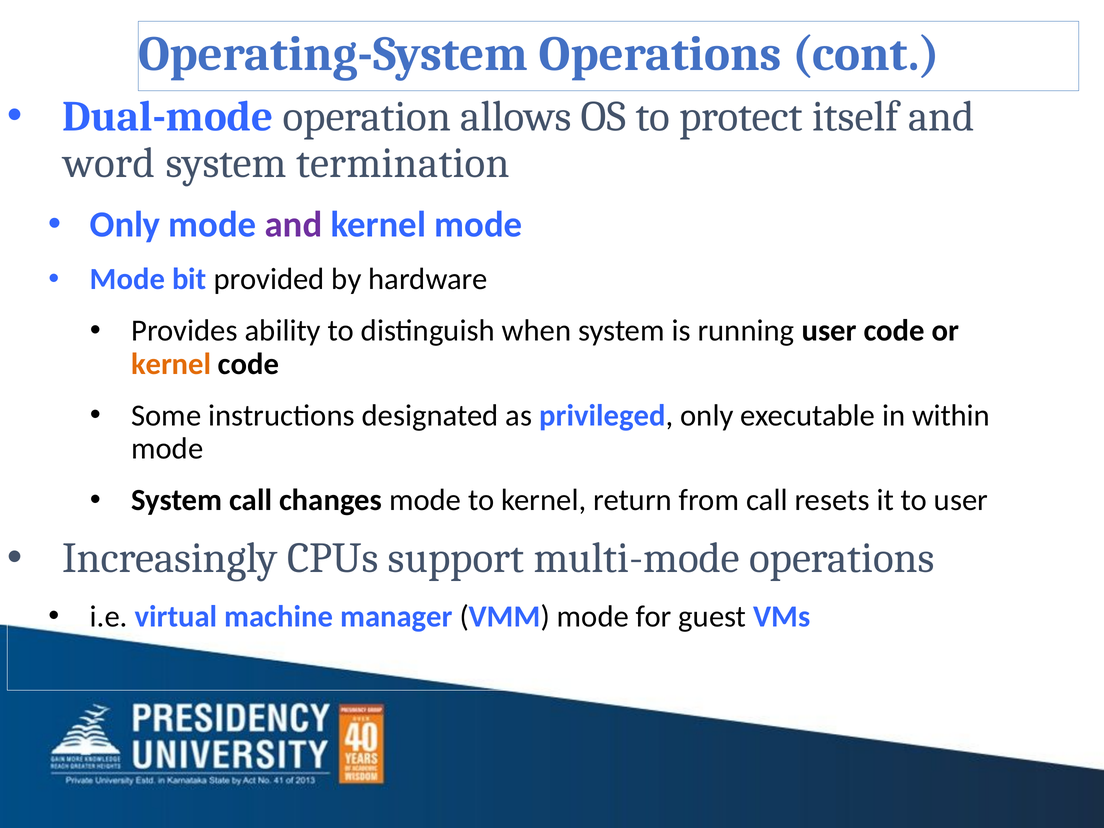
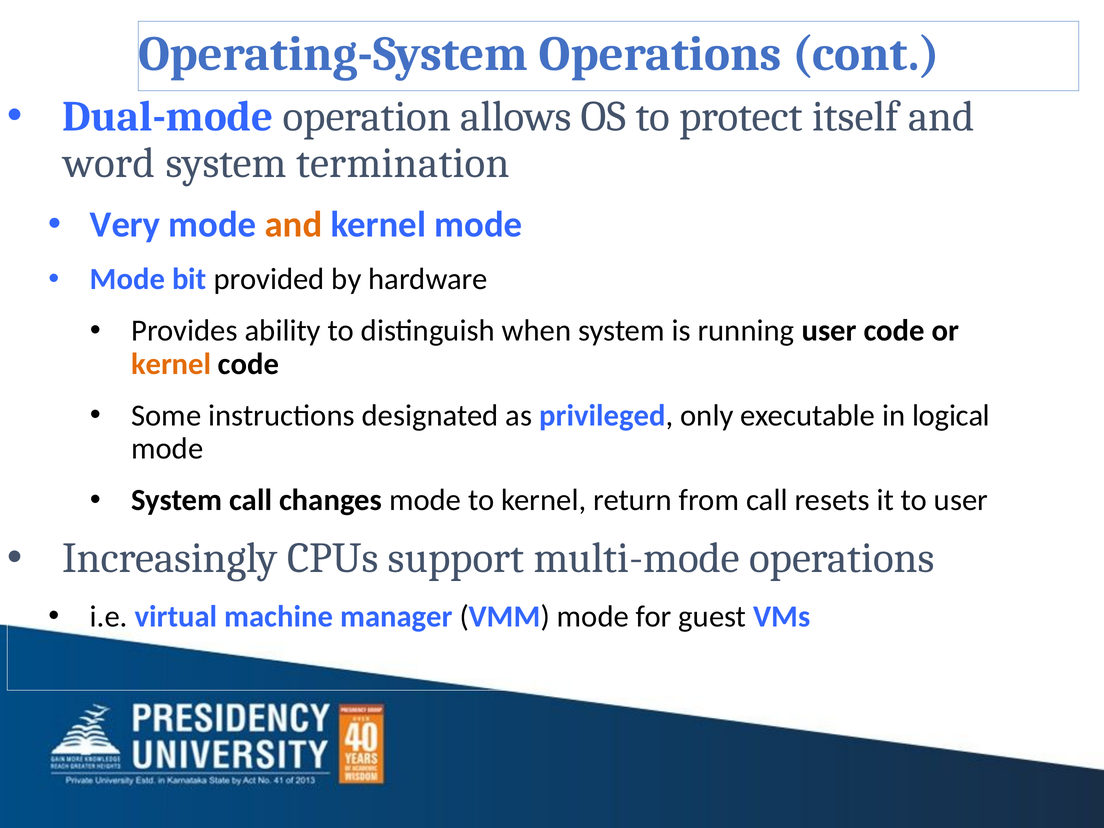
Only at (125, 224): Only -> Very
and at (294, 224) colour: purple -> orange
within: within -> logical
